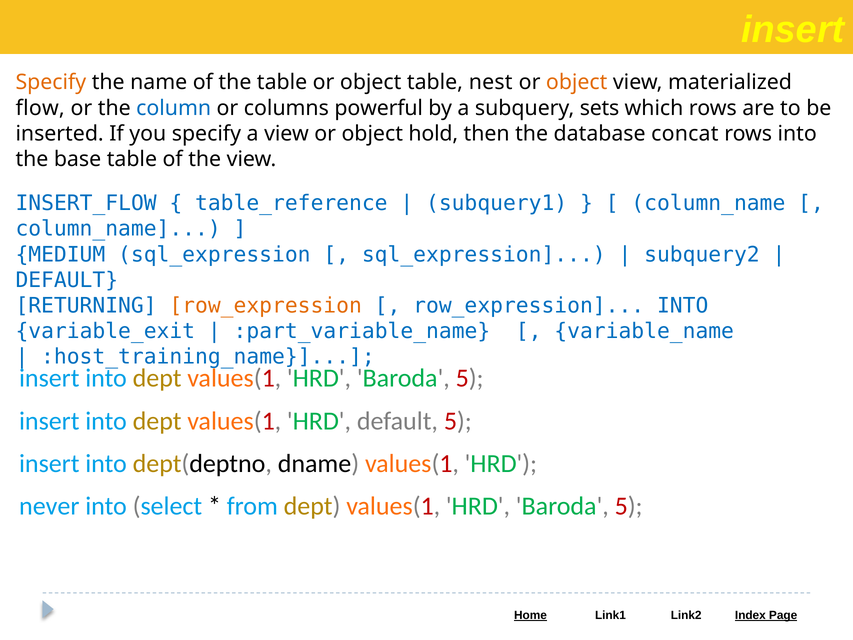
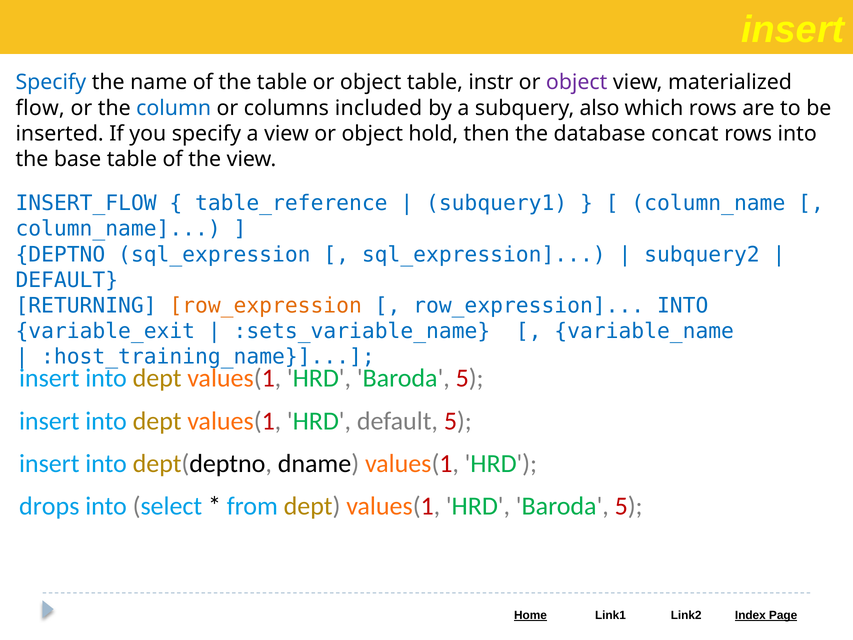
Specify at (51, 82) colour: orange -> blue
nest: nest -> instr
object at (577, 82) colour: orange -> purple
powerful: powerful -> included
sets: sets -> also
MEDIUM: MEDIUM -> DEPTNO
:part_variable_name: :part_variable_name -> :sets_variable_name
never: never -> drops
